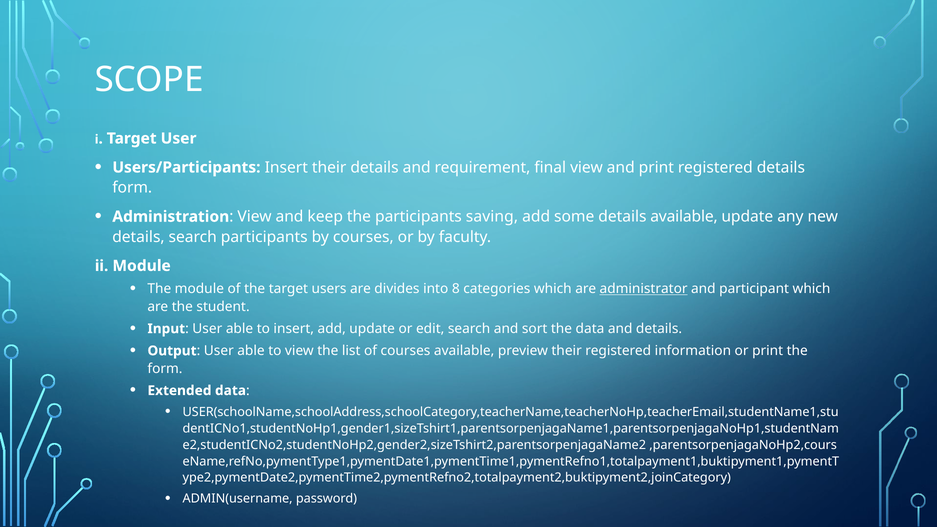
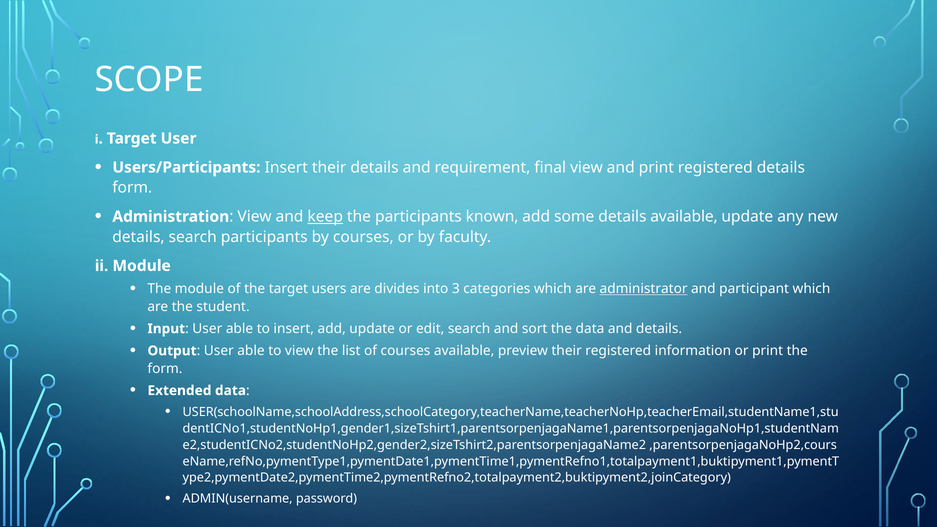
keep underline: none -> present
saving: saving -> known
8: 8 -> 3
